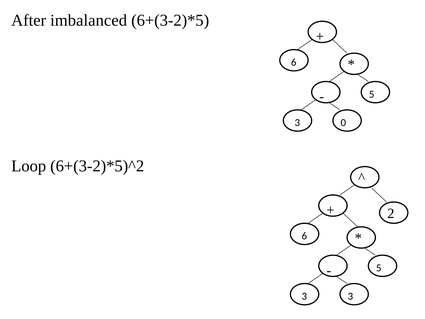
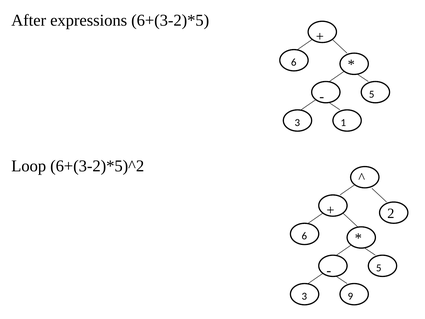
imbalanced: imbalanced -> expressions
0: 0 -> 1
3 3: 3 -> 9
